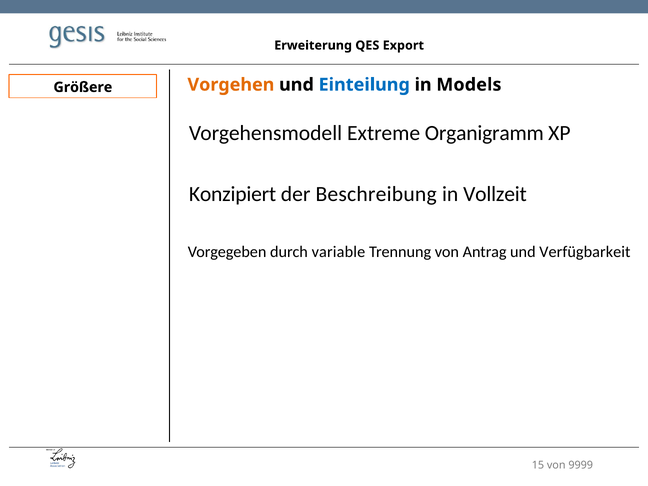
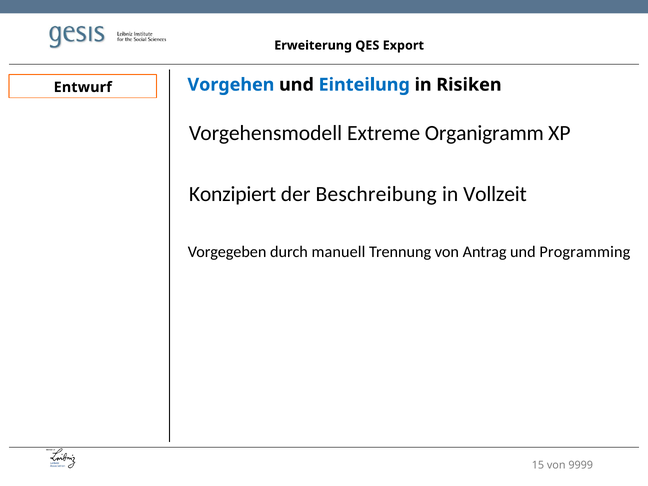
Vorgehen colour: orange -> blue
Models: Models -> Risiken
Größere: Größere -> Entwurf
variable: variable -> manuell
Verfügbarkeit: Verfügbarkeit -> Programming
